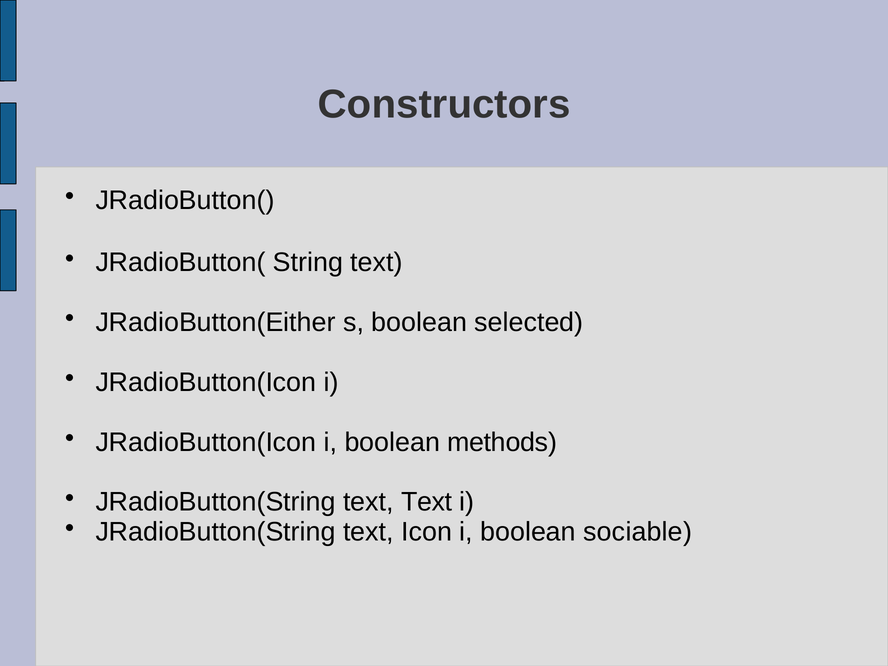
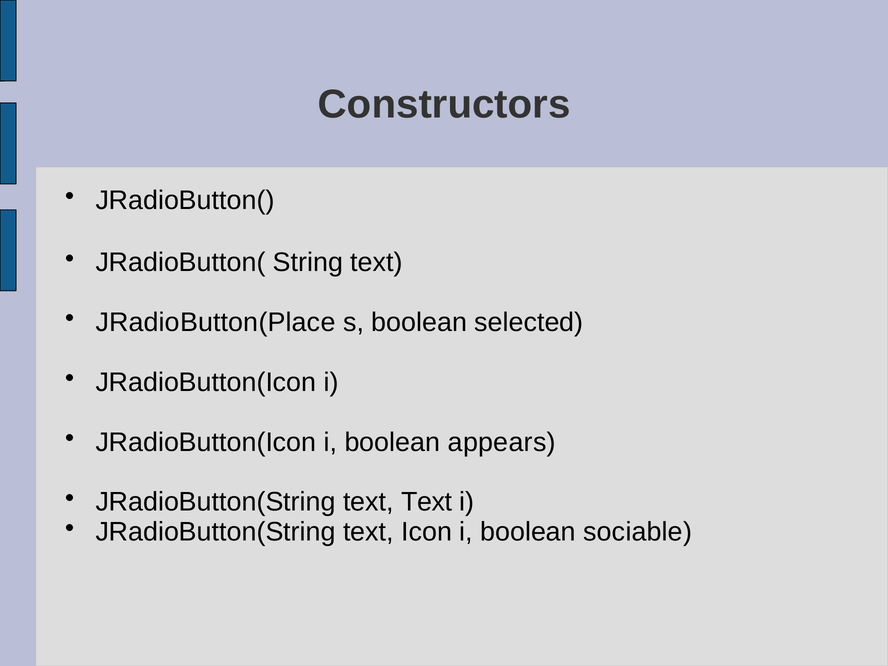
JRadioButton(Either: JRadioButton(Either -> JRadioButton(Place
methods: methods -> appears
